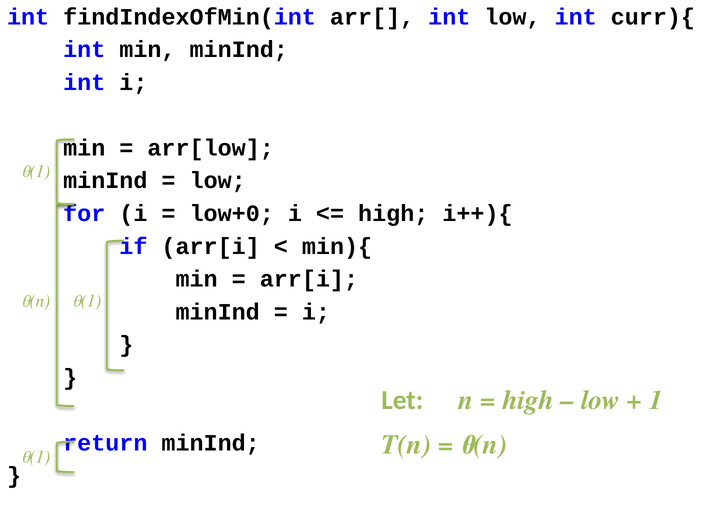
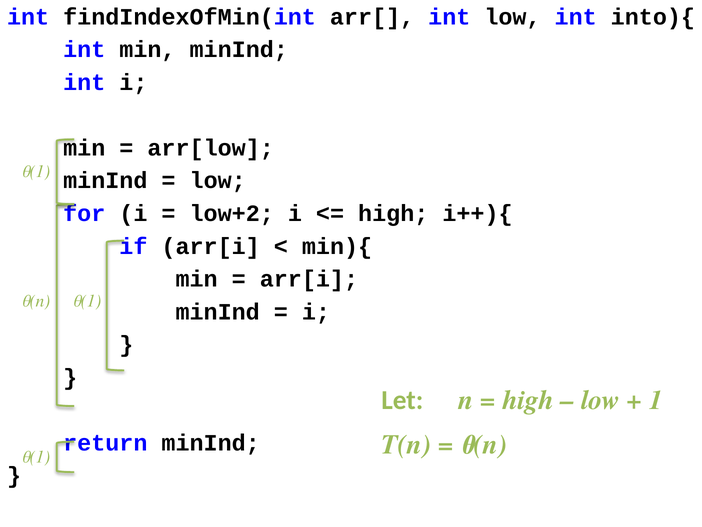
curr){: curr){ -> into){
low+0: low+0 -> low+2
